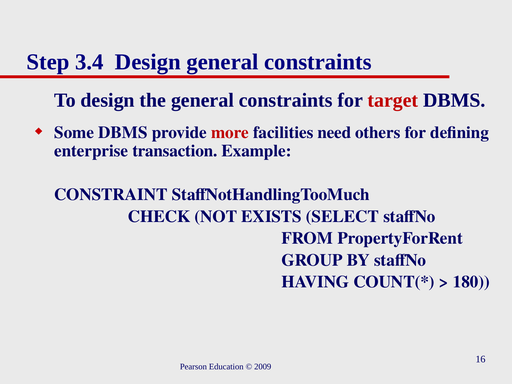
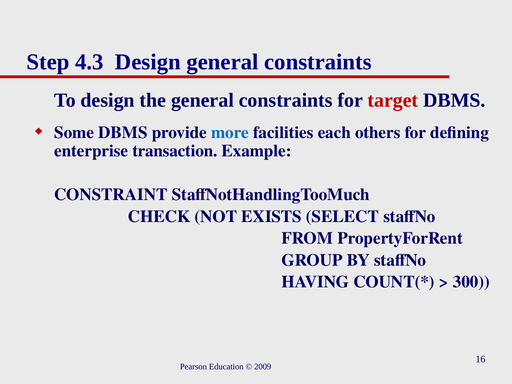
3.4: 3.4 -> 4.3
more colour: red -> blue
need: need -> each
180: 180 -> 300
